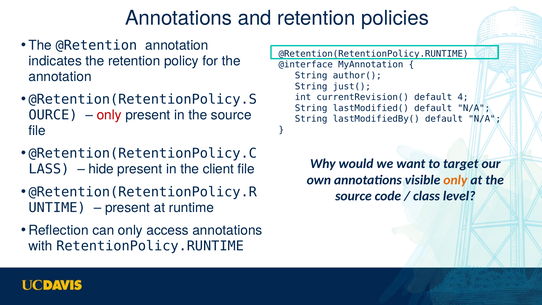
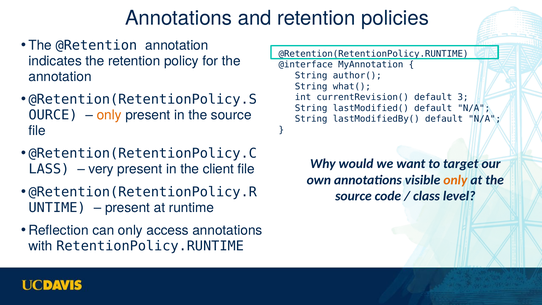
just(: just( -> what(
4: 4 -> 3
only at (109, 115) colour: red -> orange
hide: hide -> very
